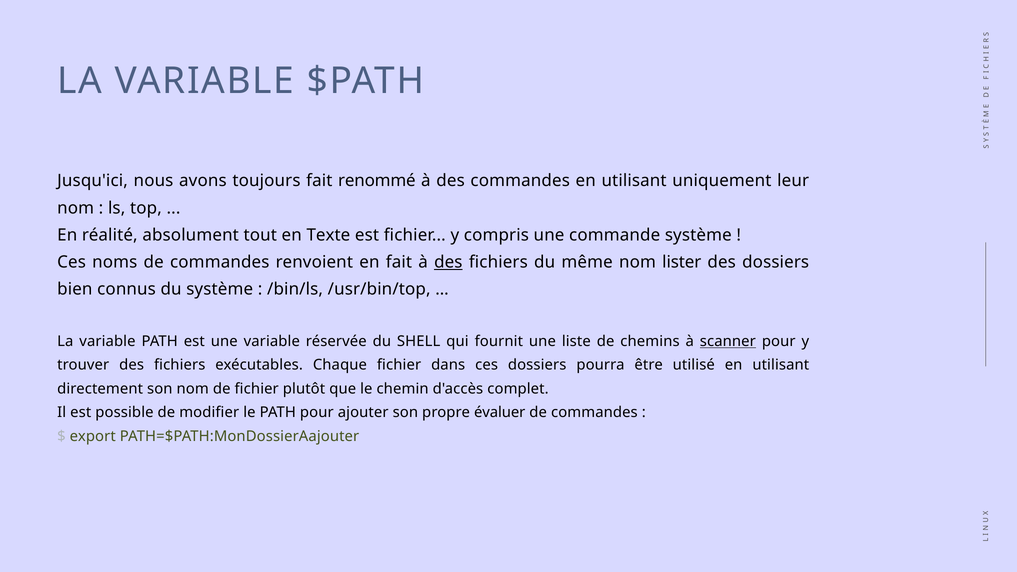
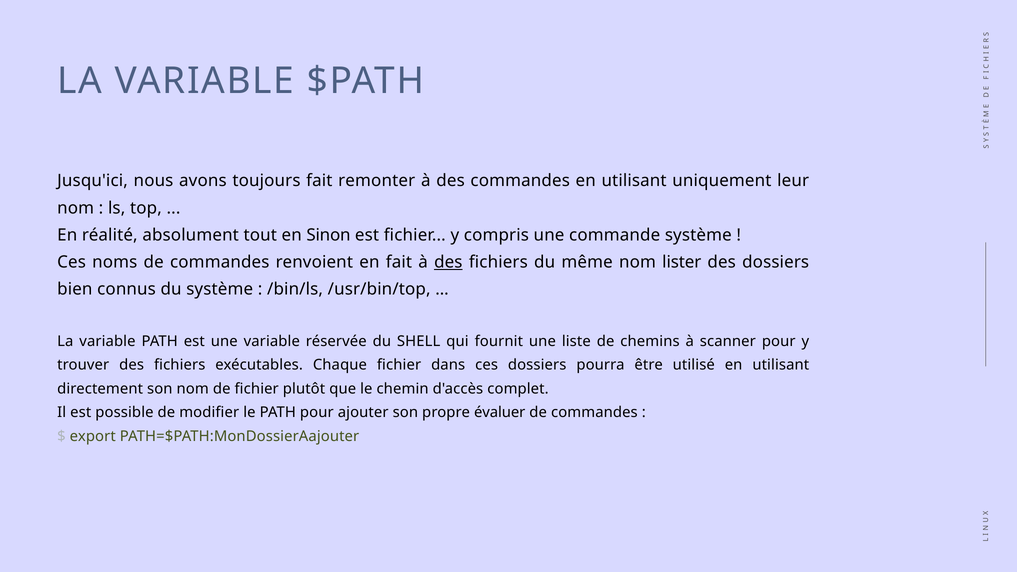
renommé: renommé -> remonter
Texte: Texte -> Sinon
scanner underline: present -> none
